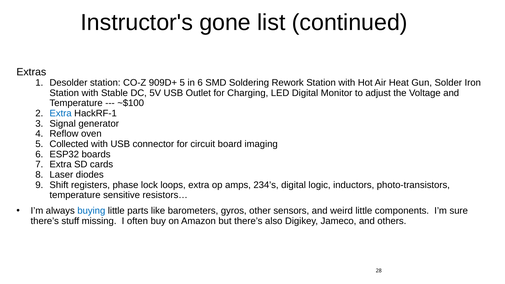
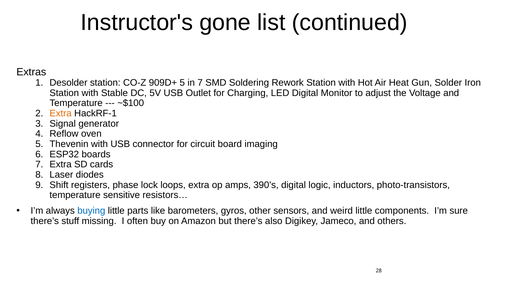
in 6: 6 -> 7
Extra at (61, 113) colour: blue -> orange
Collected: Collected -> Thevenin
234’s: 234’s -> 390’s
